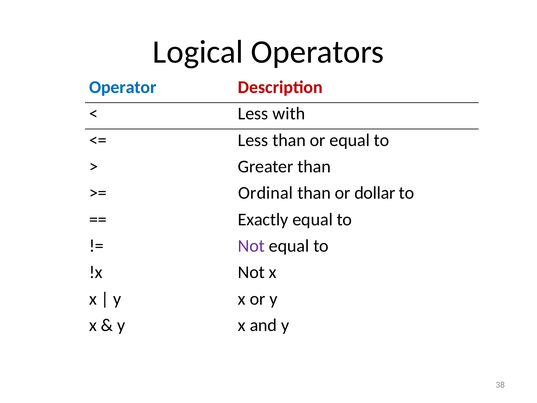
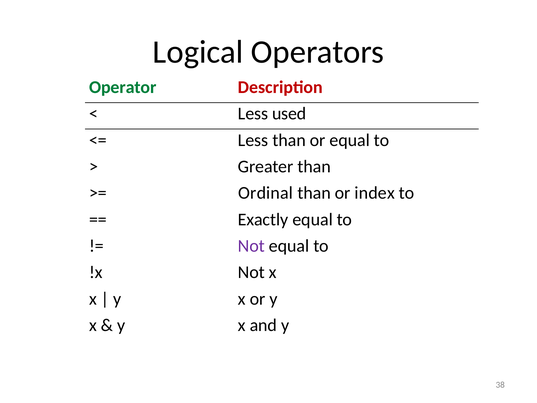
Operator colour: blue -> green
with: with -> used
dollar: dollar -> index
